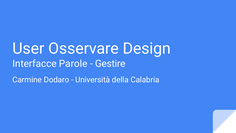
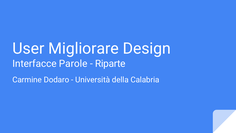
Osservare: Osservare -> Migliorare
Gestire: Gestire -> Riparte
